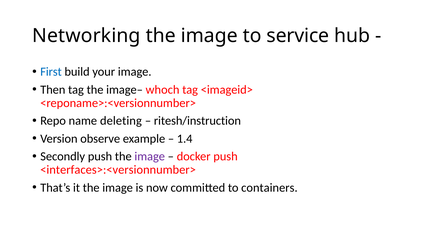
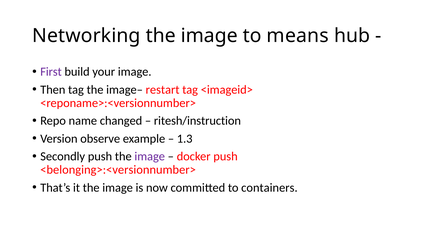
service: service -> means
First colour: blue -> purple
whoch: whoch -> restart
deleting: deleting -> changed
1.4: 1.4 -> 1.3
<interfaces>:<versionnumber>: <interfaces>:<versionnumber> -> <belonging>:<versionnumber>
